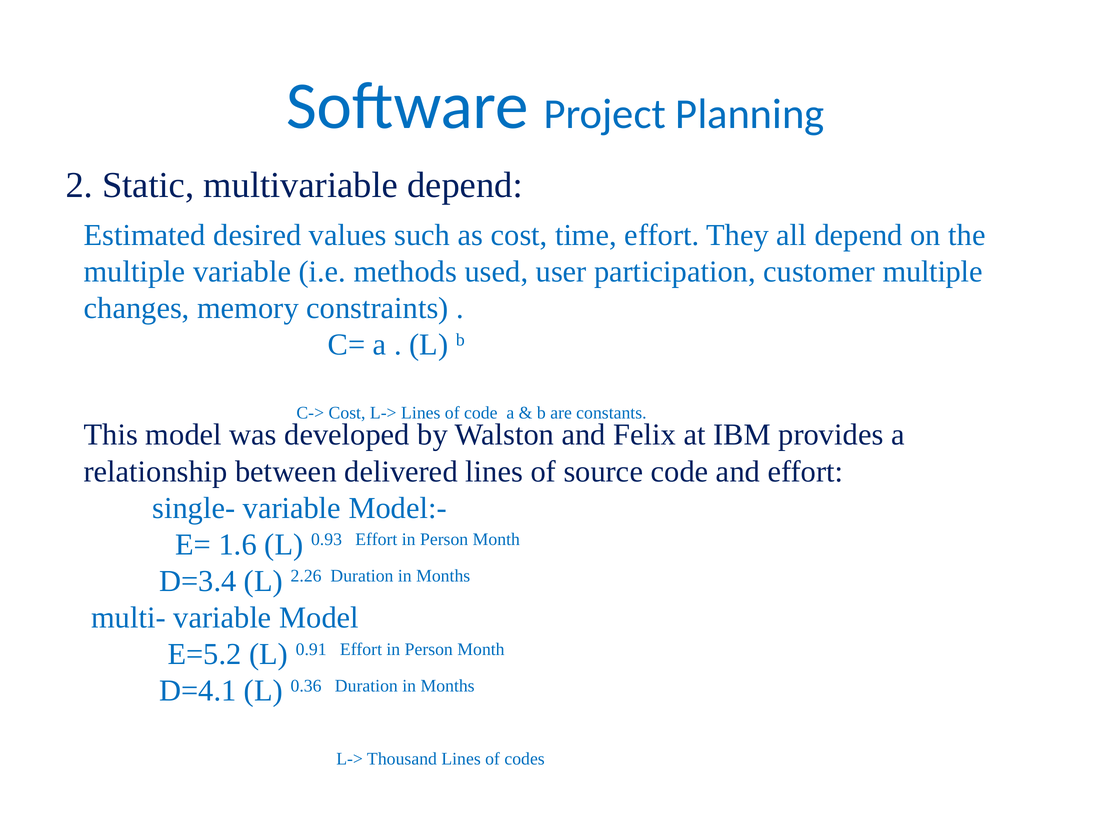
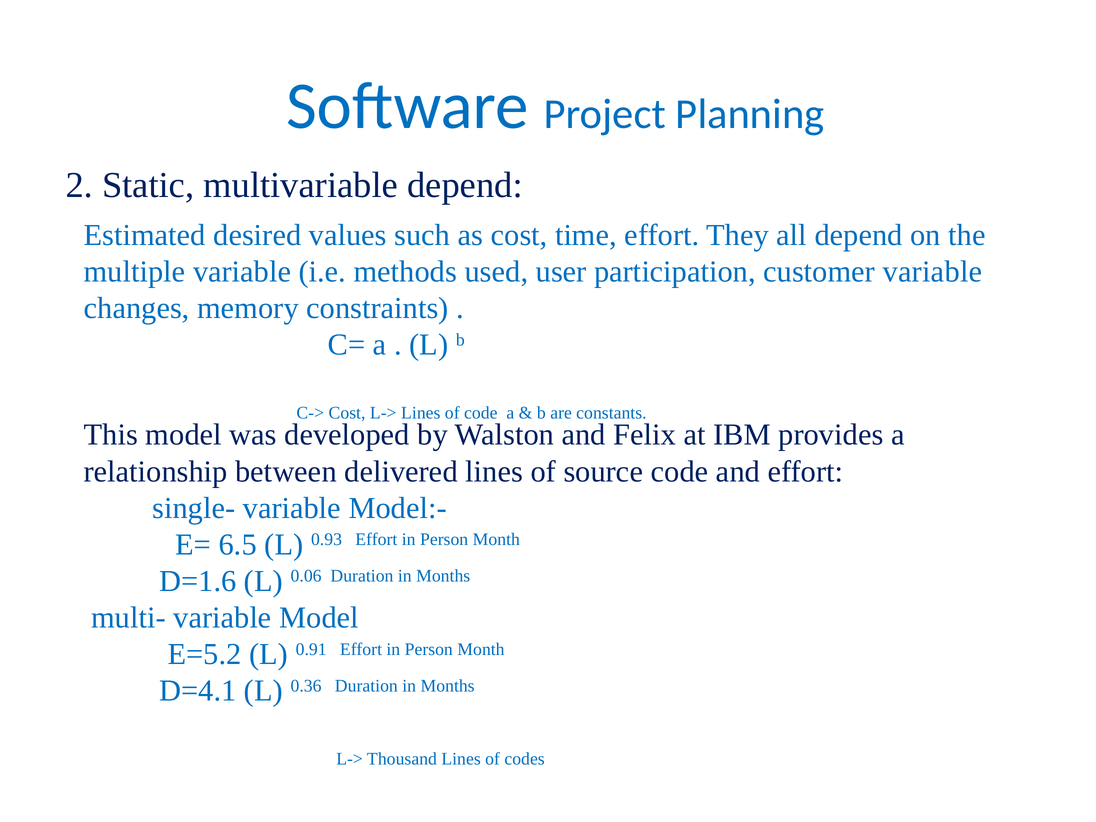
customer multiple: multiple -> variable
1.6: 1.6 -> 6.5
D=3.4: D=3.4 -> D=1.6
2.26: 2.26 -> 0.06
